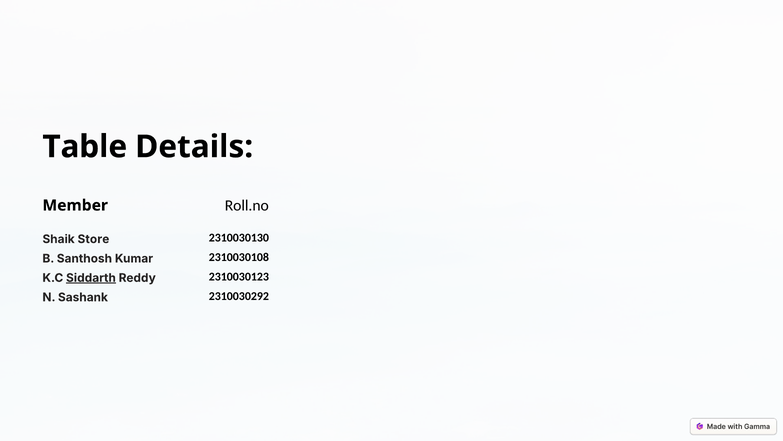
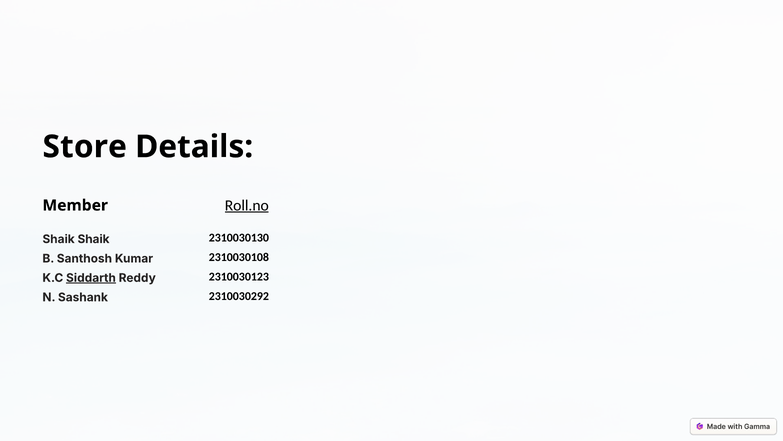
Table: Table -> Store
Roll.no underline: none -> present
Shaik Store: Store -> Shaik
